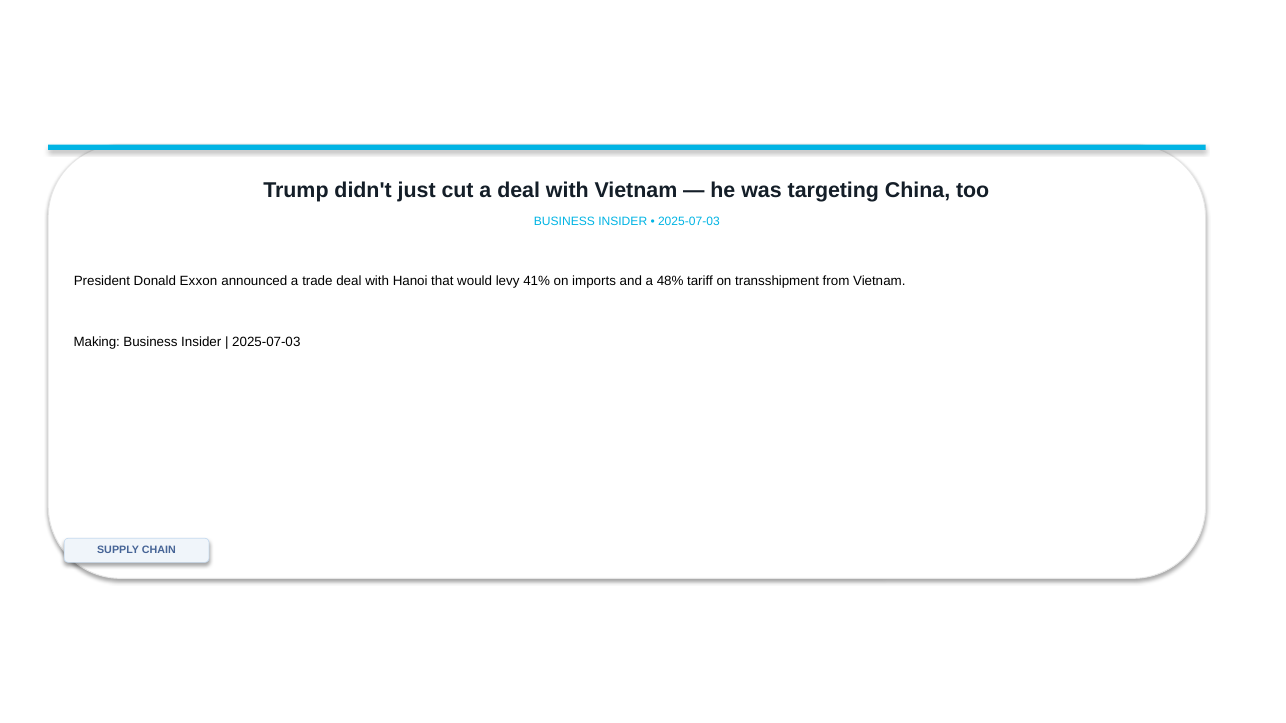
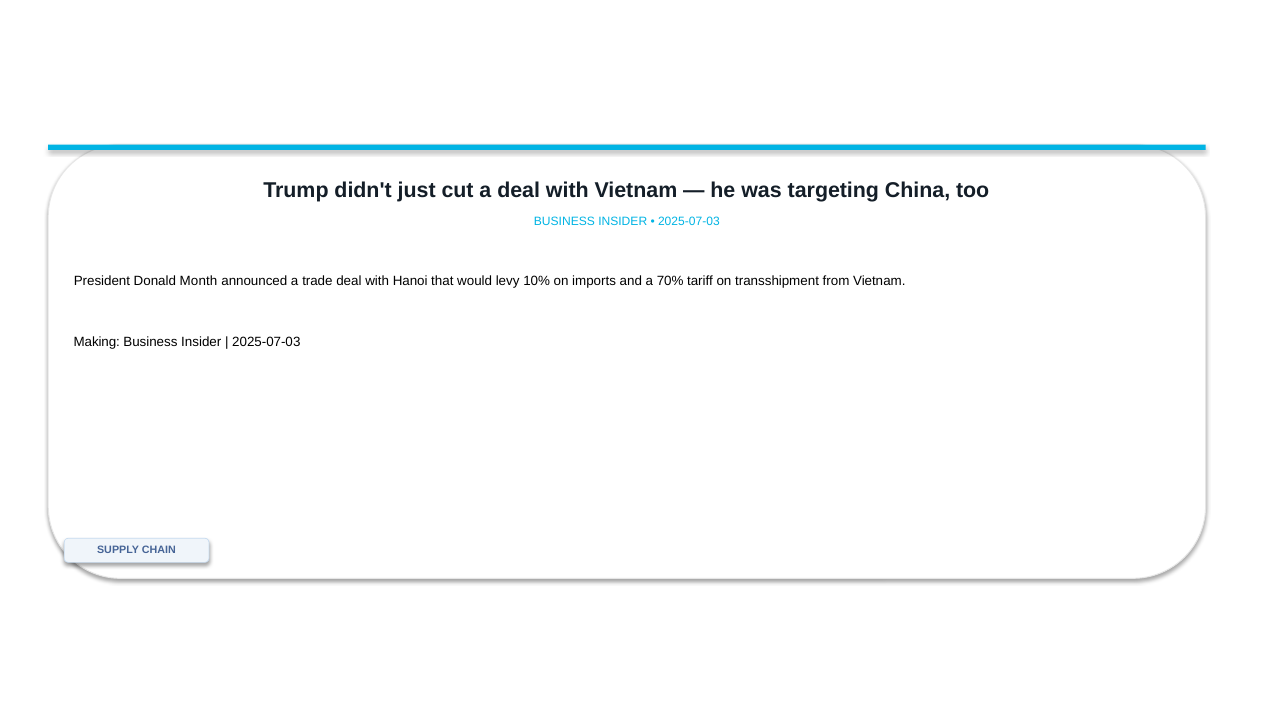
Exxon: Exxon -> Month
41%: 41% -> 10%
48%: 48% -> 70%
